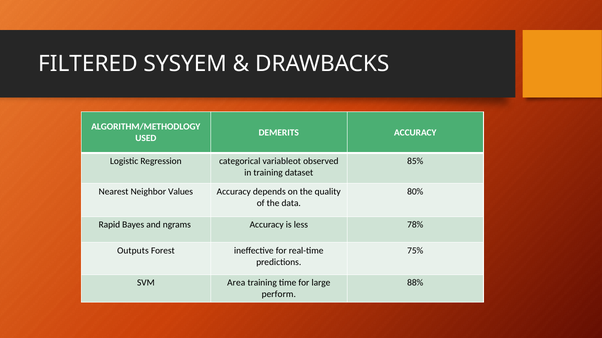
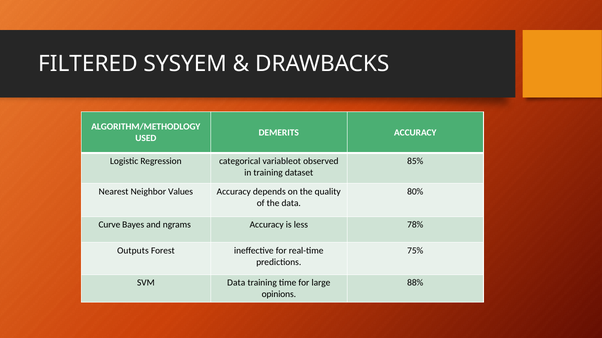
Rapid: Rapid -> Curve
SVM Area: Area -> Data
perform: perform -> opinions
